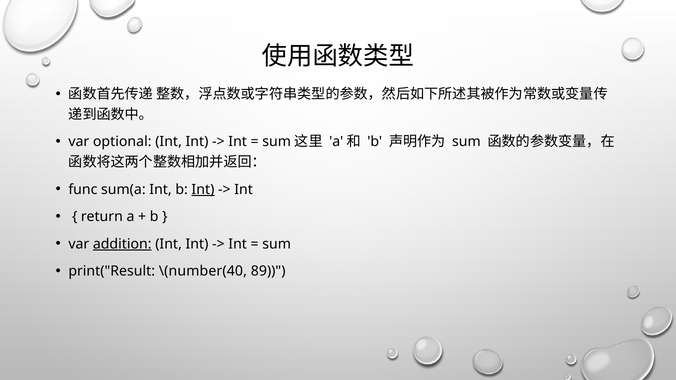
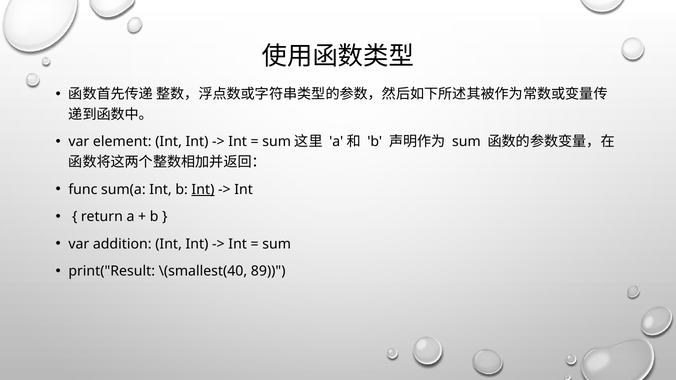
optional: optional -> element
addition underline: present -> none
\(number(40: \(number(40 -> \(smallest(40
